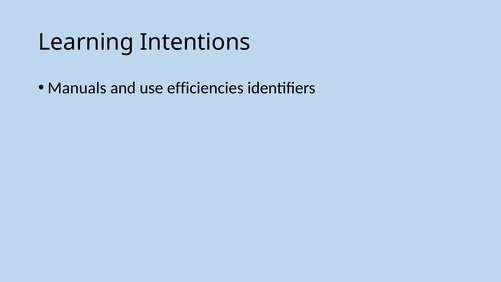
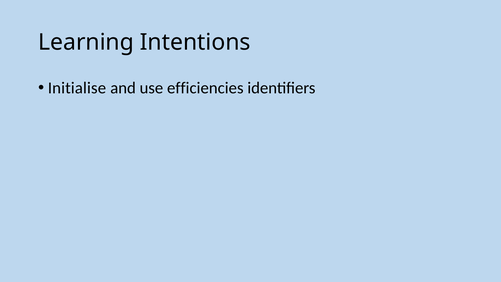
Manuals: Manuals -> Initialise
